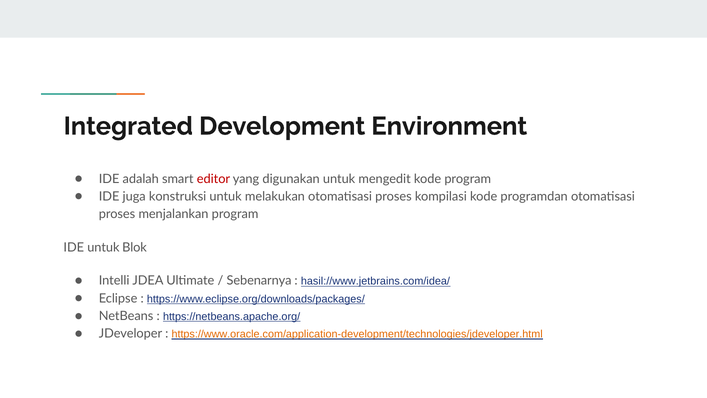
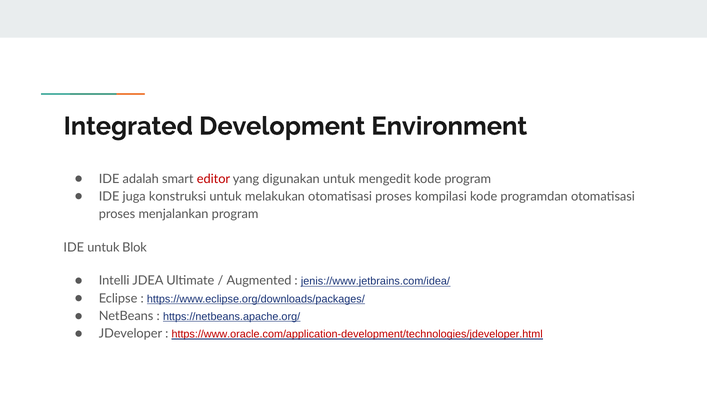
Sebenarnya: Sebenarnya -> Augmented
hasil://www.jetbrains.com/idea/: hasil://www.jetbrains.com/idea/ -> jenis://www.jetbrains.com/idea/
https://www.oracle.com/application-development/technologies/jdeveloper.html colour: orange -> red
